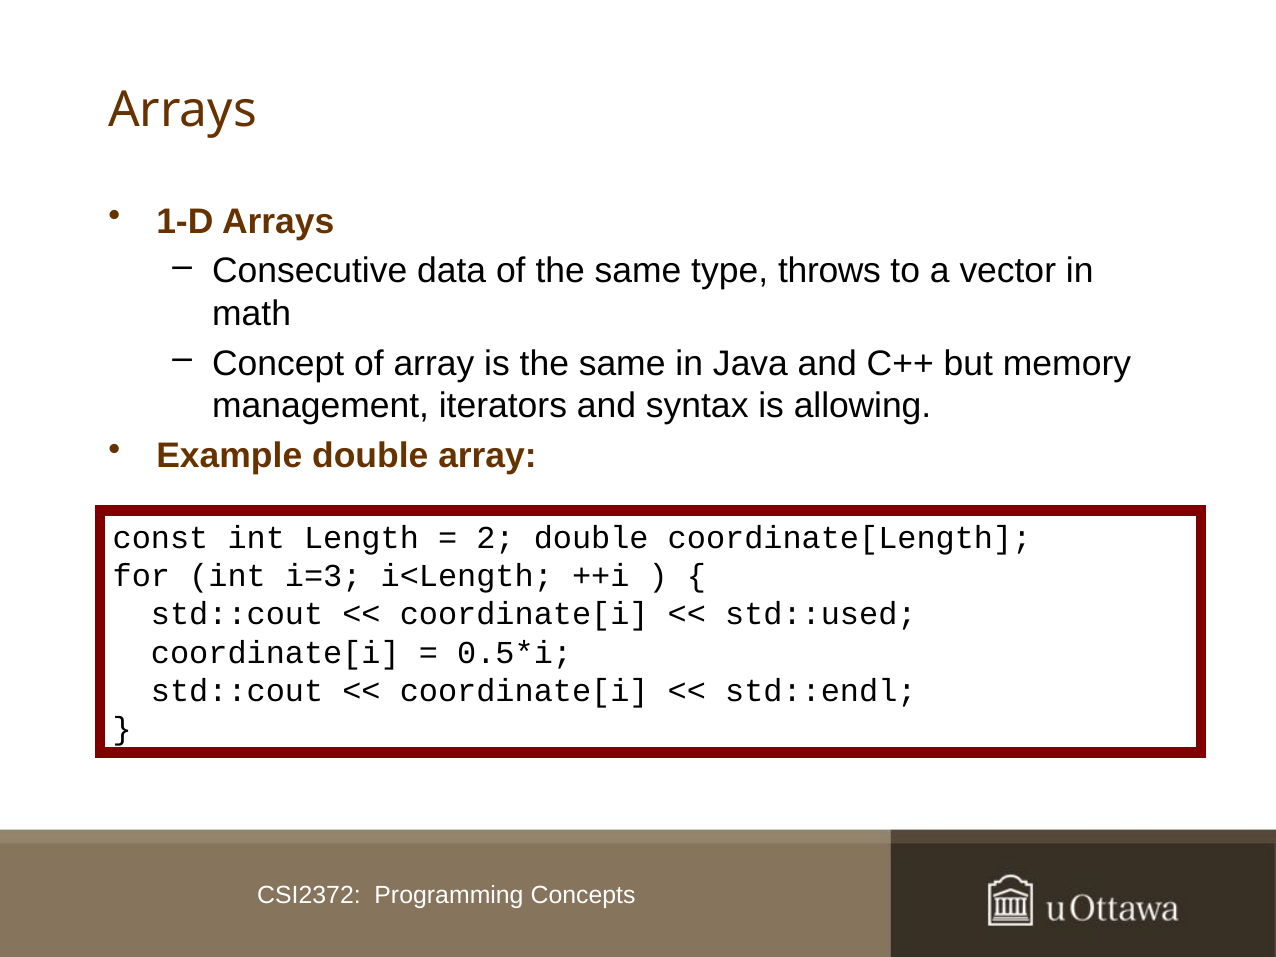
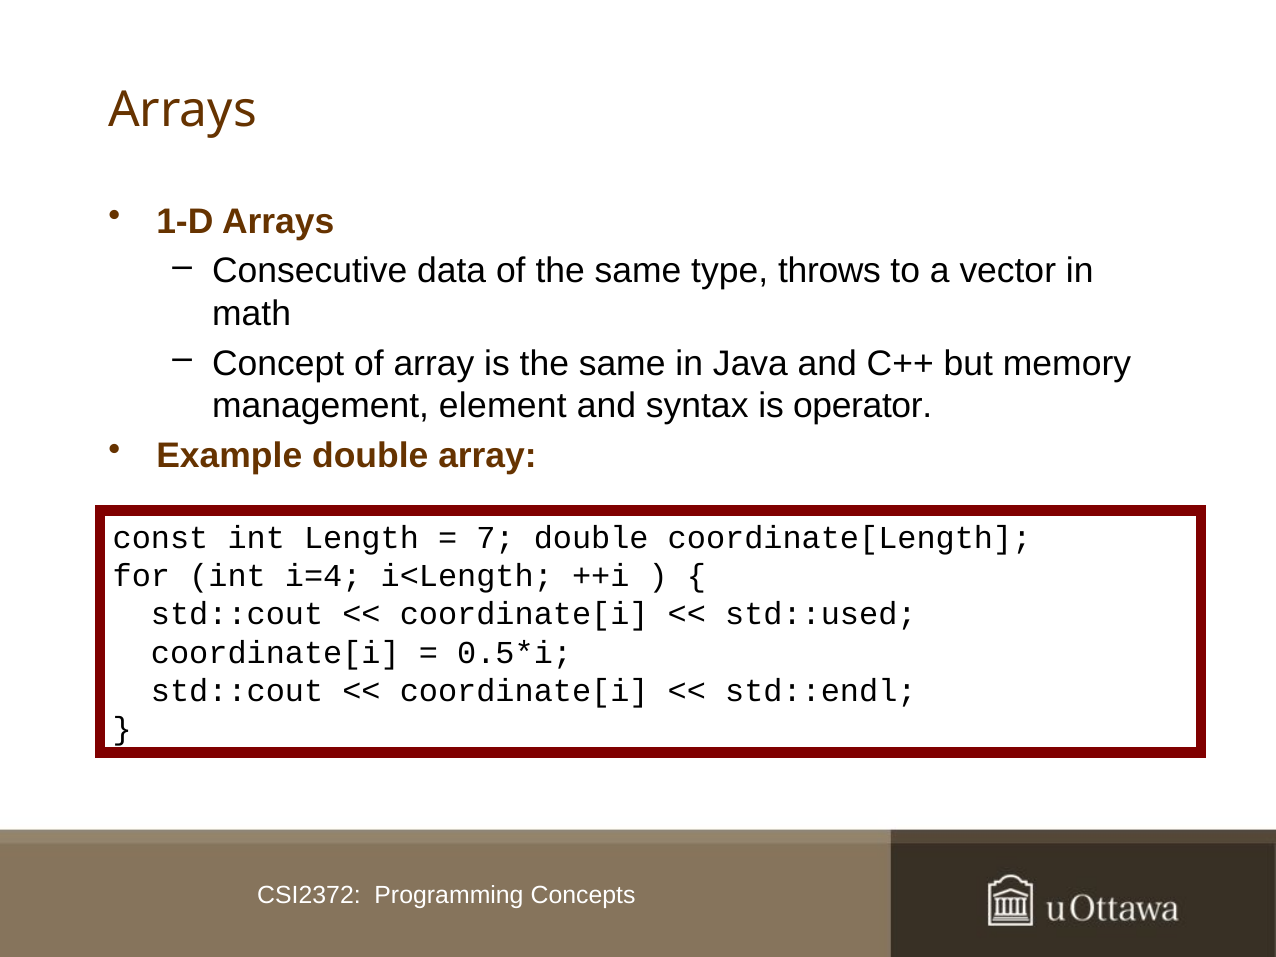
iterators: iterators -> element
allowing: allowing -> operator
2: 2 -> 7
i=3: i=3 -> i=4
